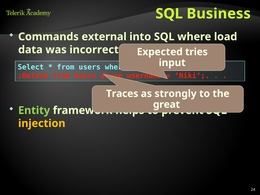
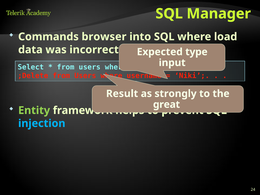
Business: Business -> Manager
external: external -> browser
tries: tries -> type
Traces: Traces -> Result
injection colour: yellow -> light blue
